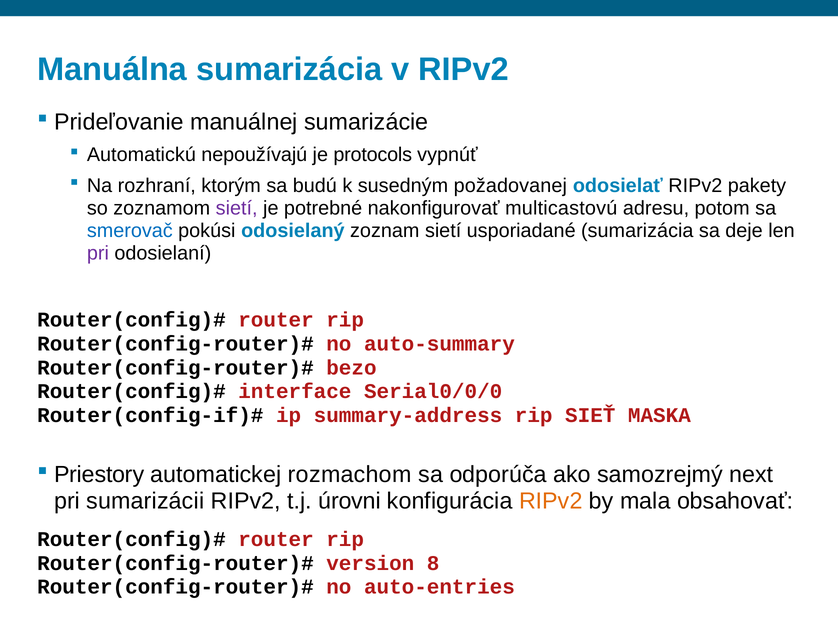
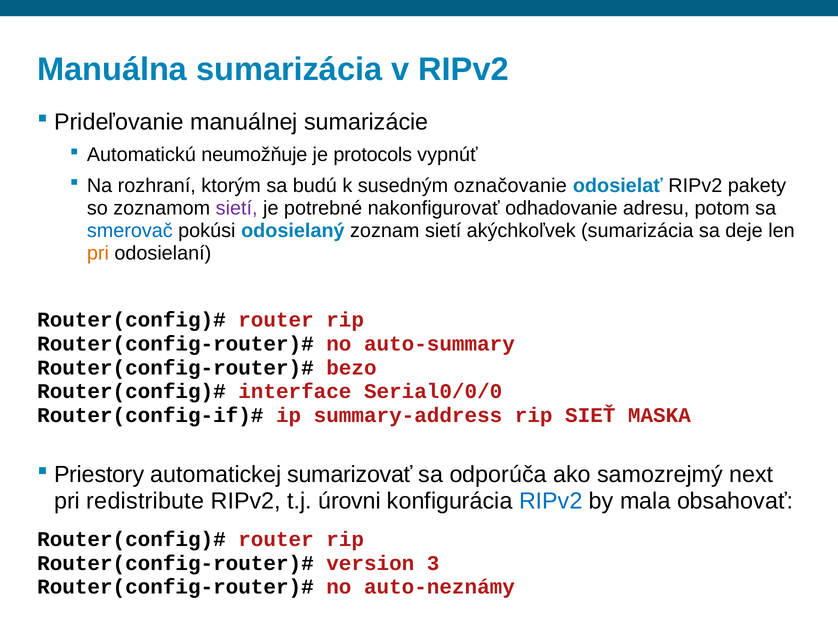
nepoužívajú: nepoužívajú -> neumožňuje
požadovanej: požadovanej -> označovanie
multicastovú: multicastovú -> odhadovanie
usporiadané: usporiadané -> akýchkoľvek
pri at (98, 253) colour: purple -> orange
rozmachom: rozmachom -> sumarizovať
sumarizácii: sumarizácii -> redistribute
RIPv2 at (551, 501) colour: orange -> blue
8: 8 -> 3
auto-entries: auto-entries -> auto-neznámy
